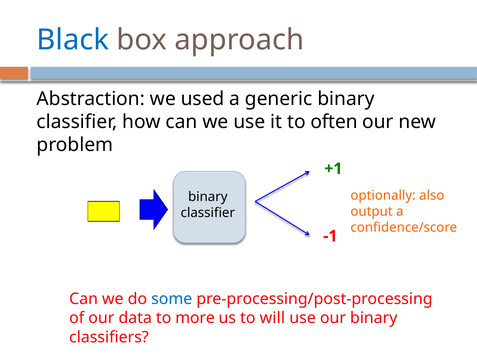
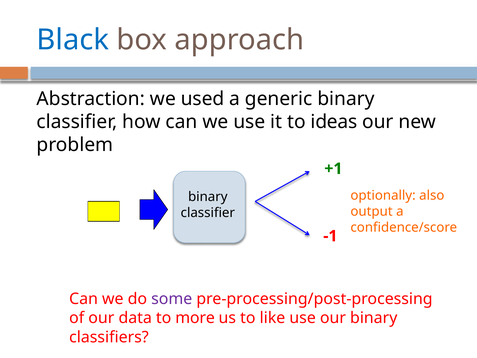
often: often -> ideas
some colour: blue -> purple
will: will -> like
